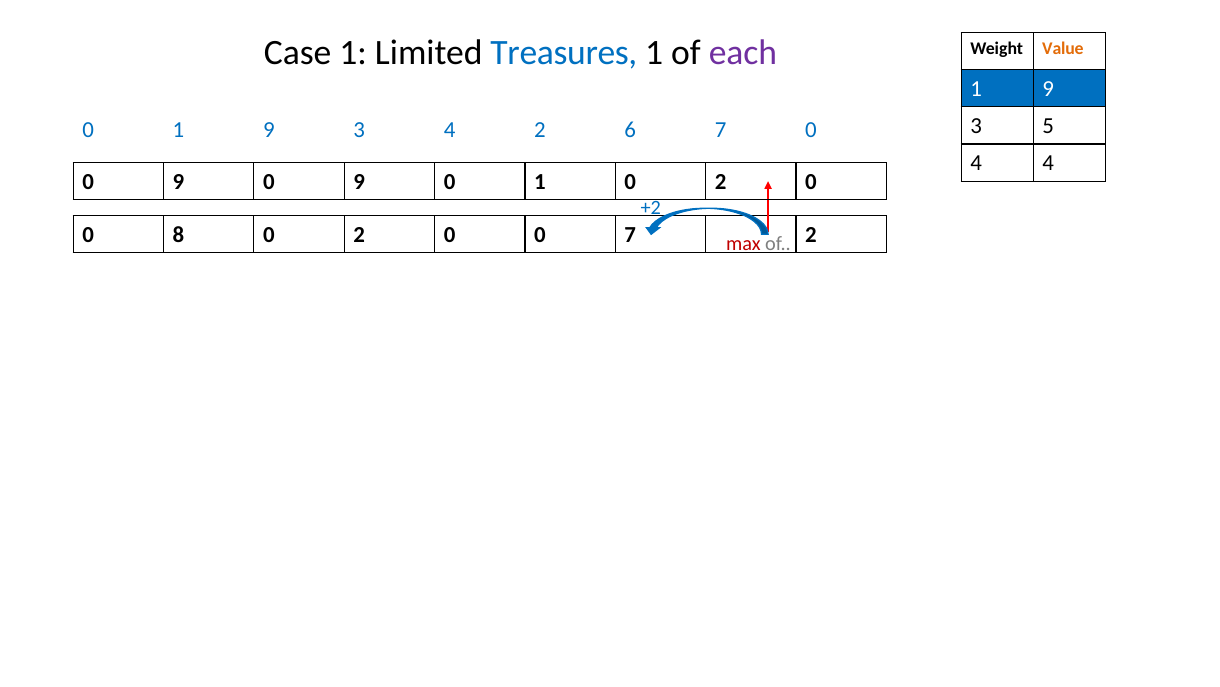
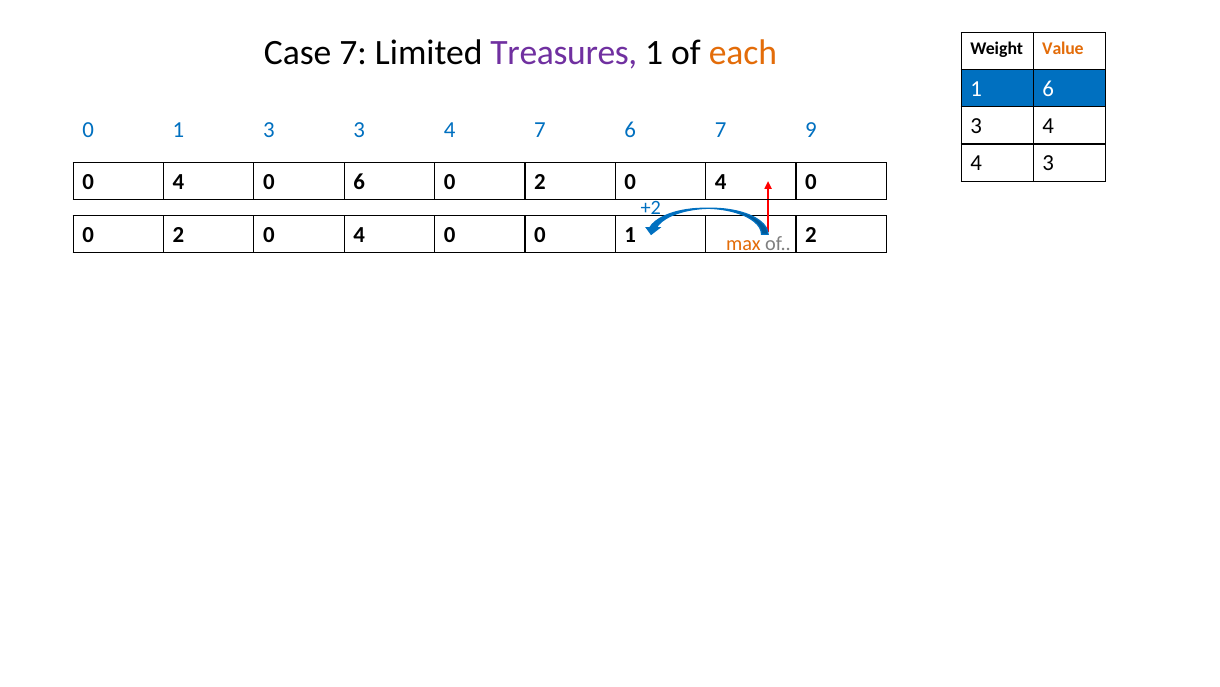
Case 1: 1 -> 7
Treasures colour: blue -> purple
each colour: purple -> orange
9 at (1048, 88): 9 -> 6
5 at (1048, 126): 5 -> 4
0 1 9: 9 -> 3
4 2: 2 -> 7
7 0: 0 -> 9
4 4: 4 -> 3
9 at (179, 181): 9 -> 4
9 at (359, 181): 9 -> 6
1 at (540, 181): 1 -> 2
2 at (721, 181): 2 -> 4
8 at (179, 234): 8 -> 2
2 at (359, 234): 2 -> 4
7 at (630, 234): 7 -> 1
max colour: red -> orange
